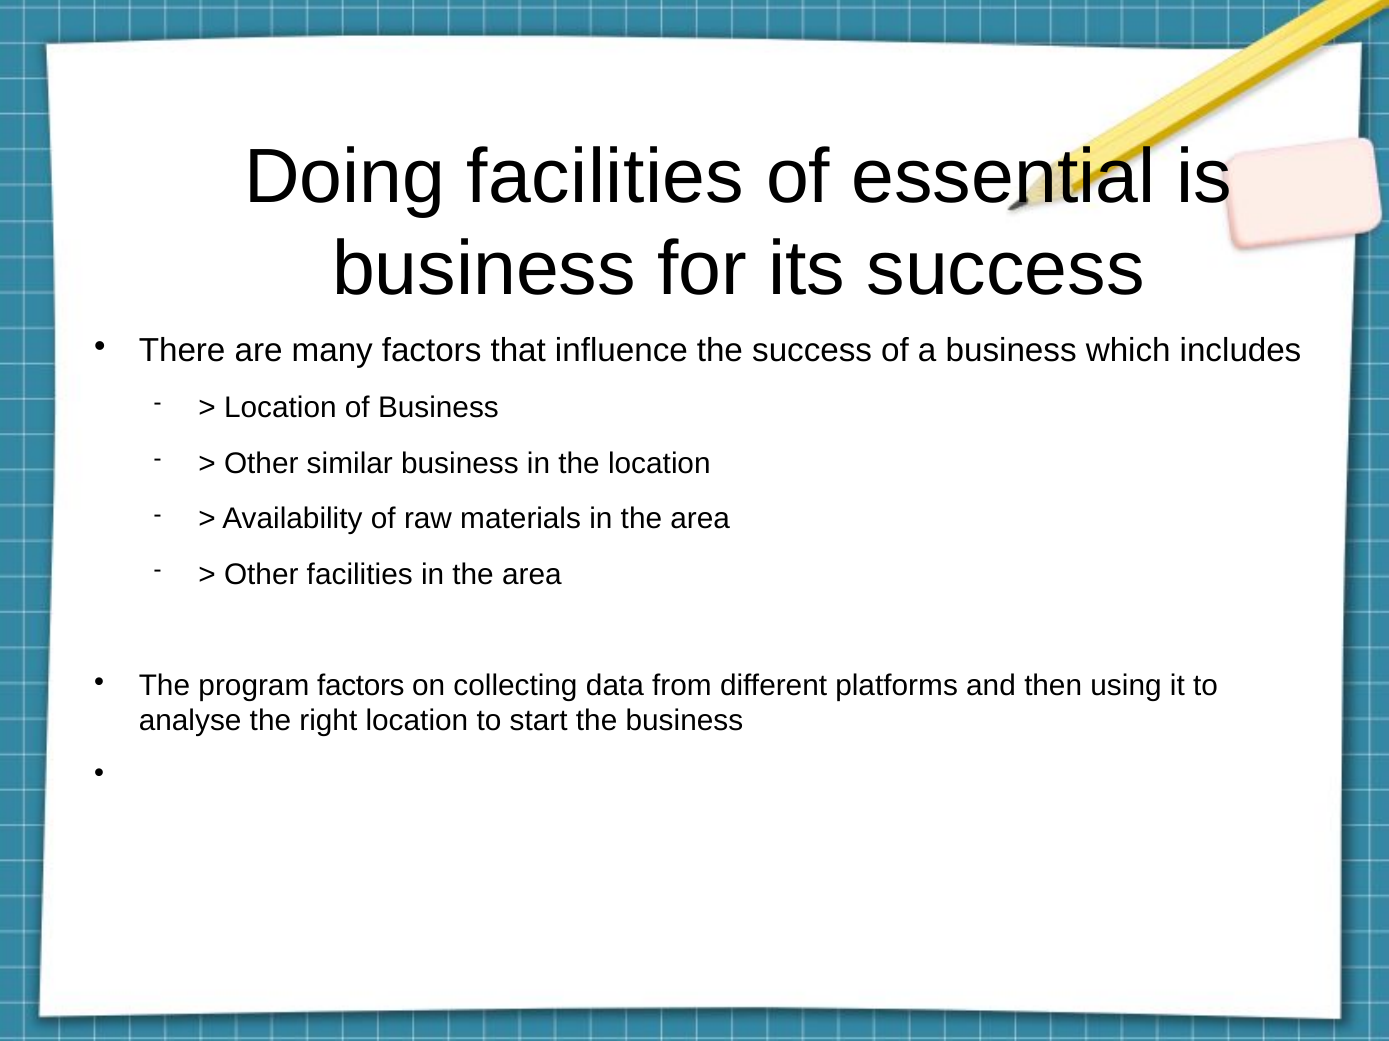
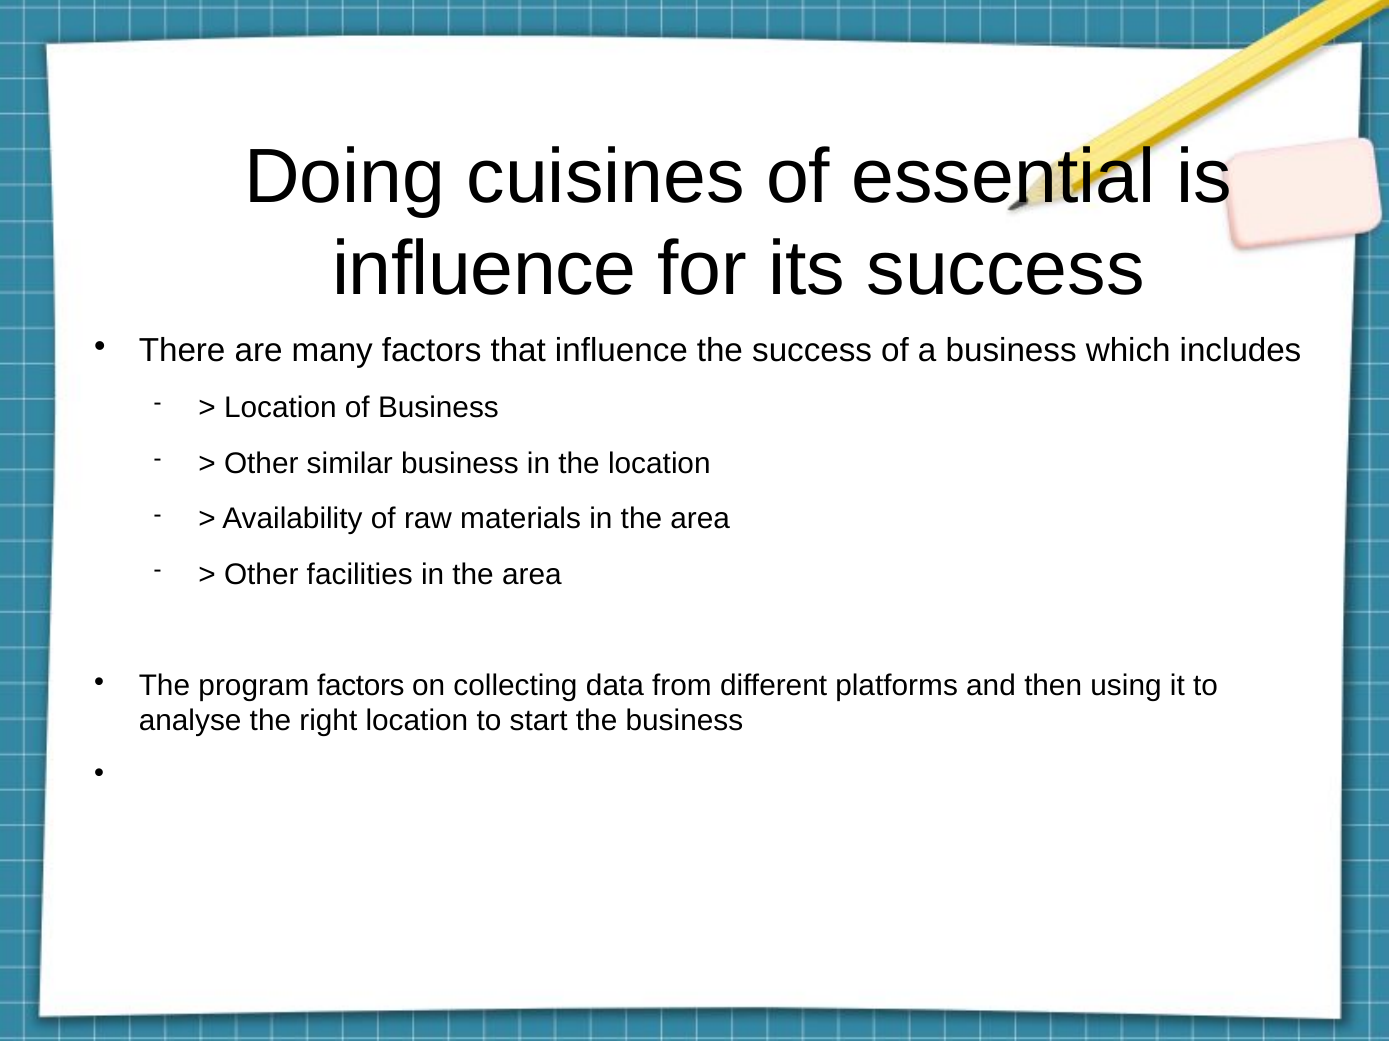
Doing facilities: facilities -> cuisines
business at (484, 270): business -> influence
